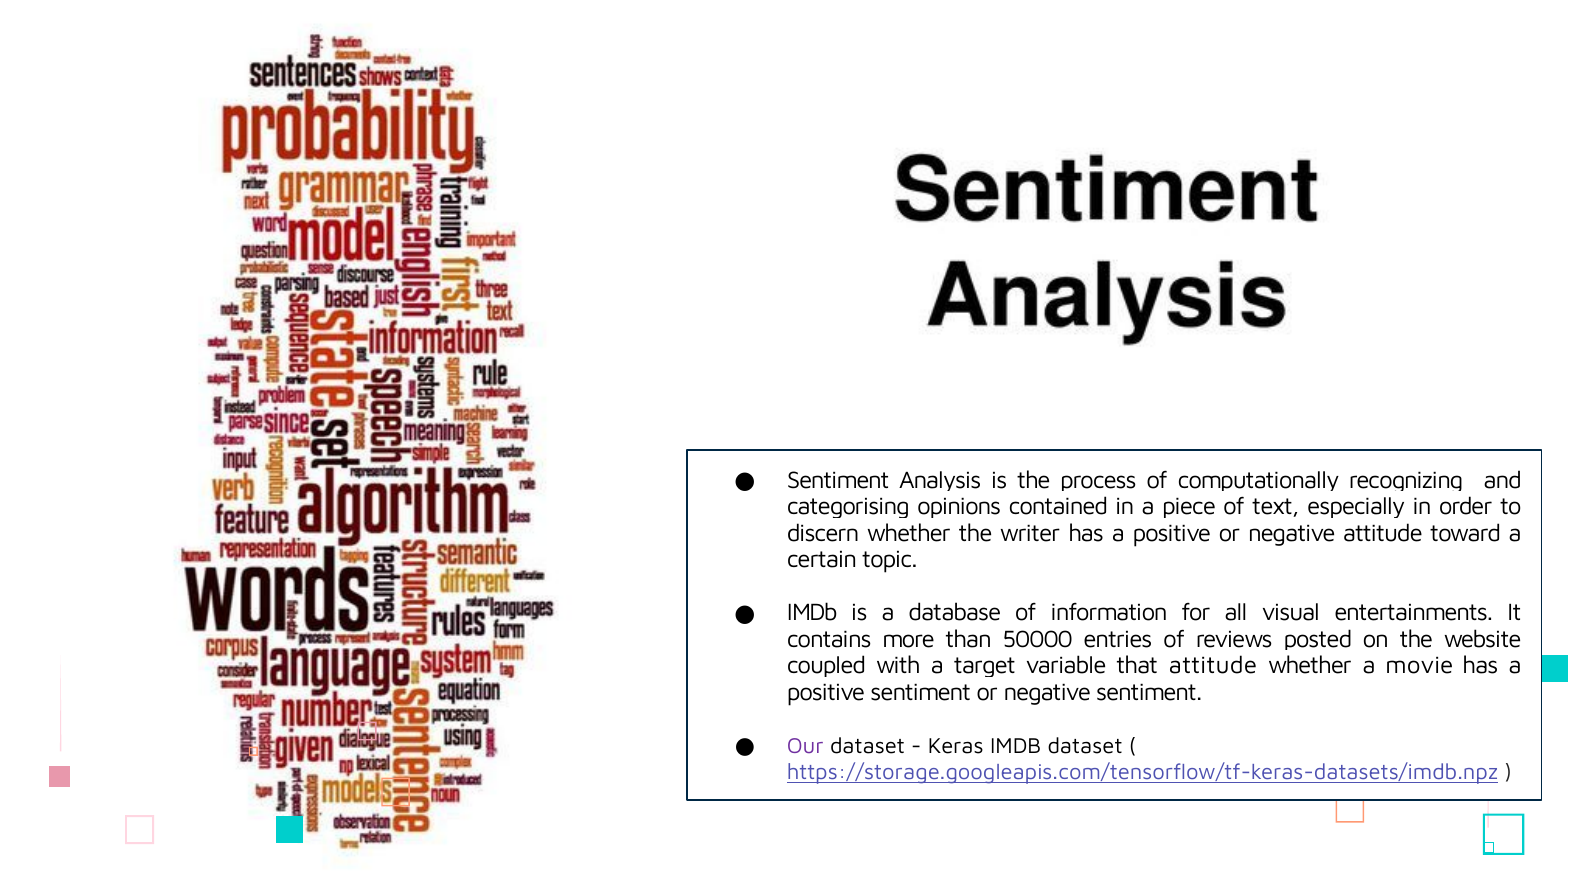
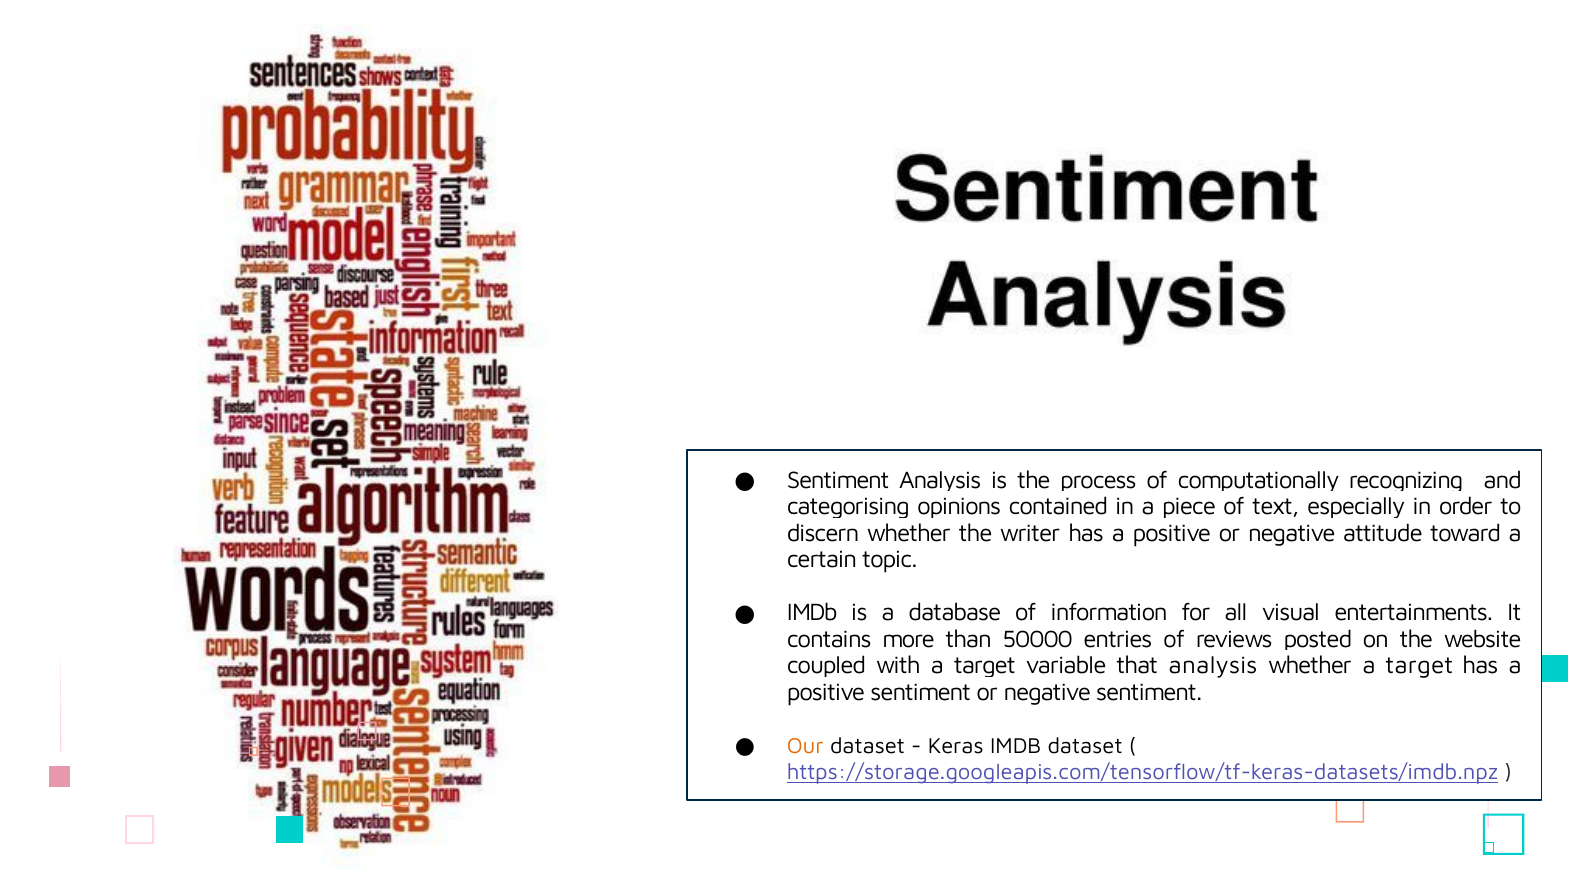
attitude at (1213, 666): attitude -> analysis
whether a movie: movie -> target
Our colour: purple -> orange
